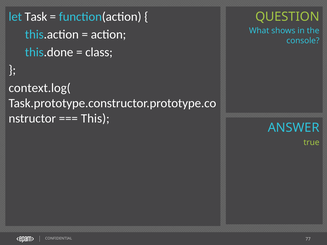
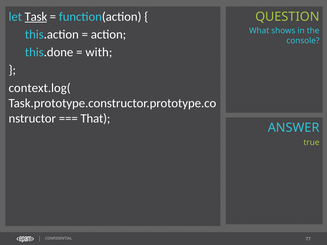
Task underline: none -> present
class: class -> with
This: This -> That
